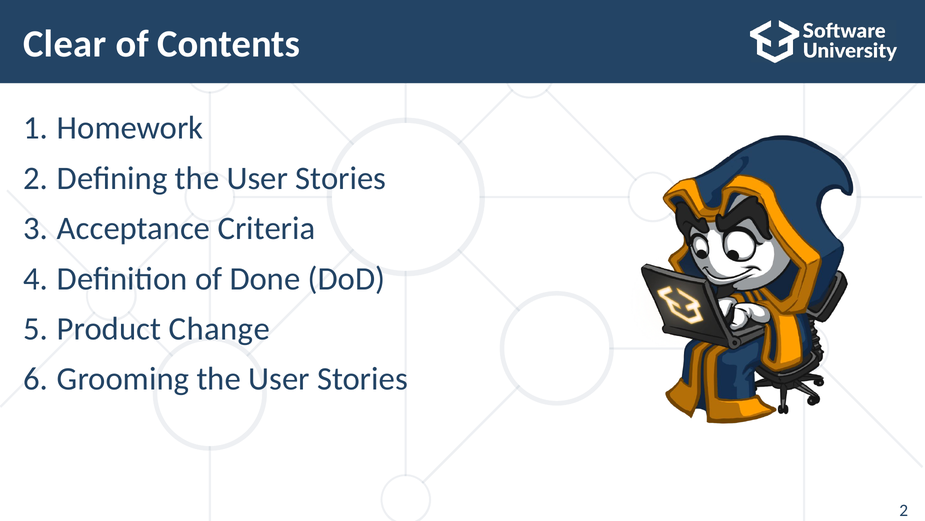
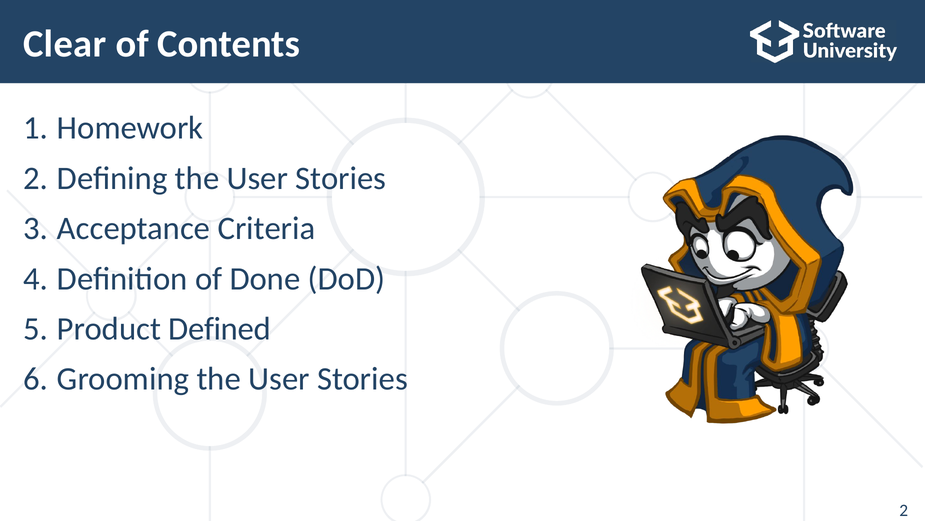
Change: Change -> Defined
